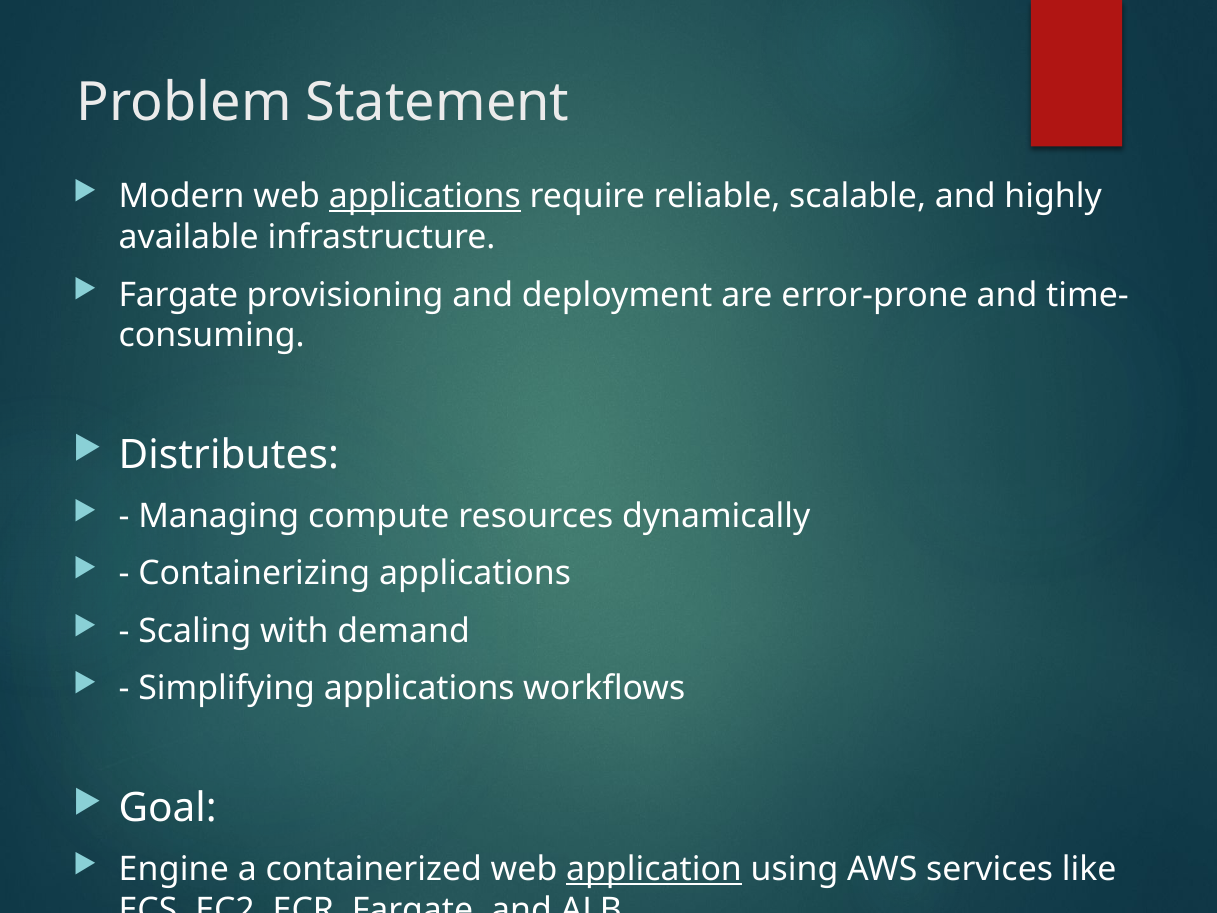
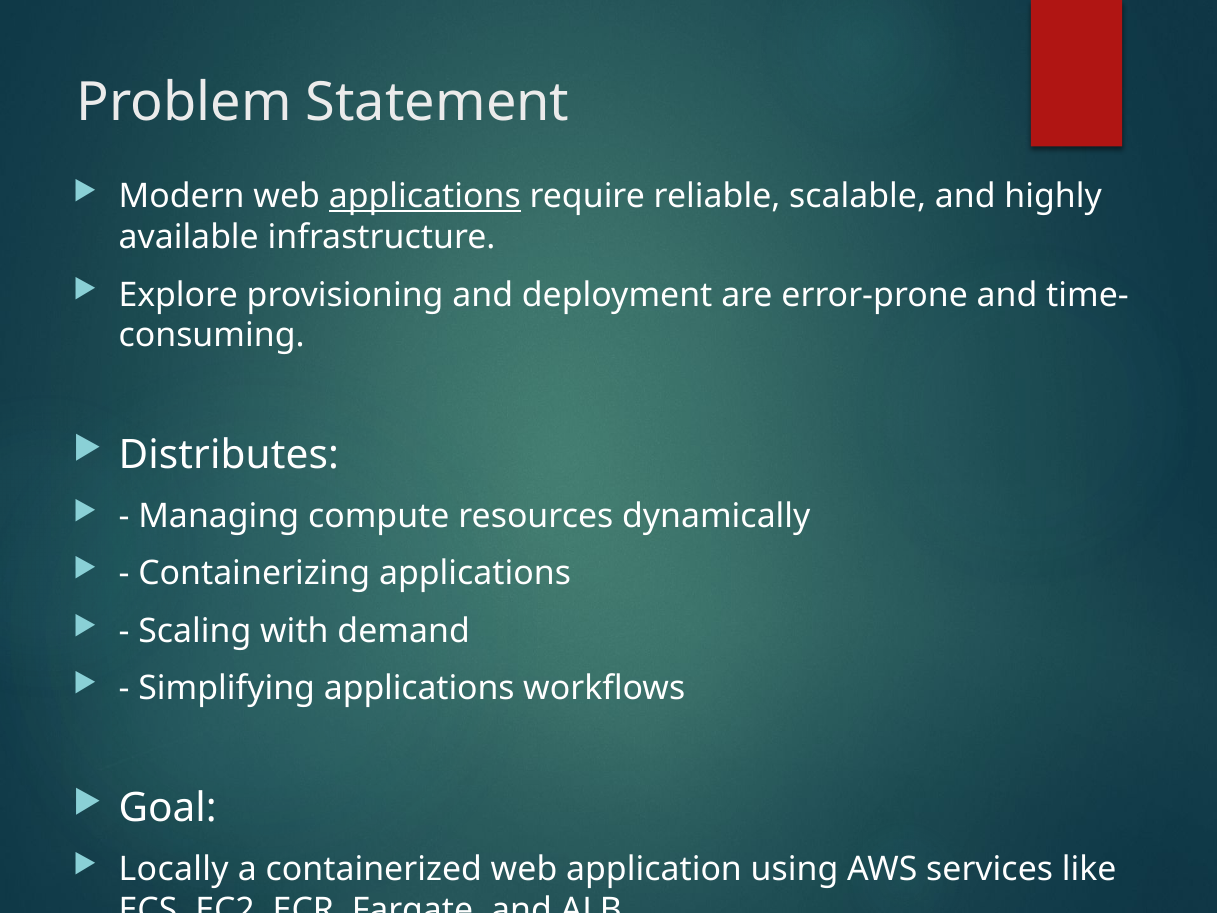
Fargate at (178, 295): Fargate -> Explore
Engine: Engine -> Locally
application underline: present -> none
